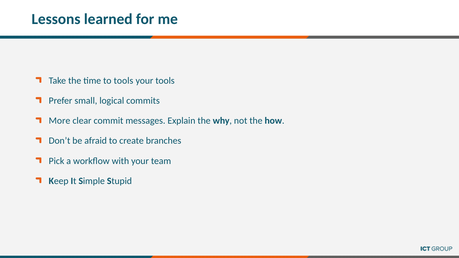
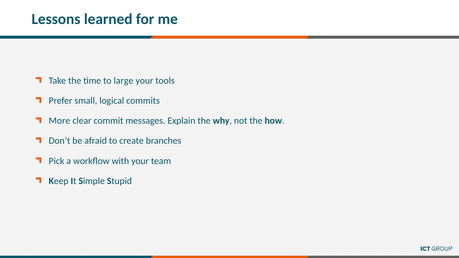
to tools: tools -> large
